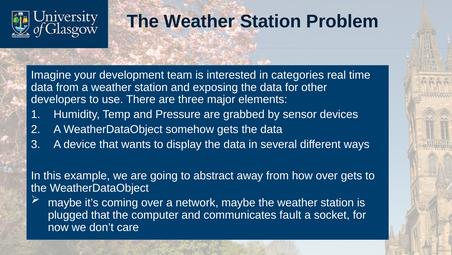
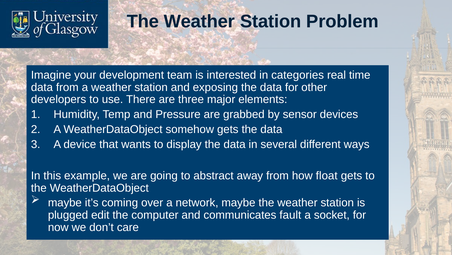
how over: over -> float
plugged that: that -> edit
